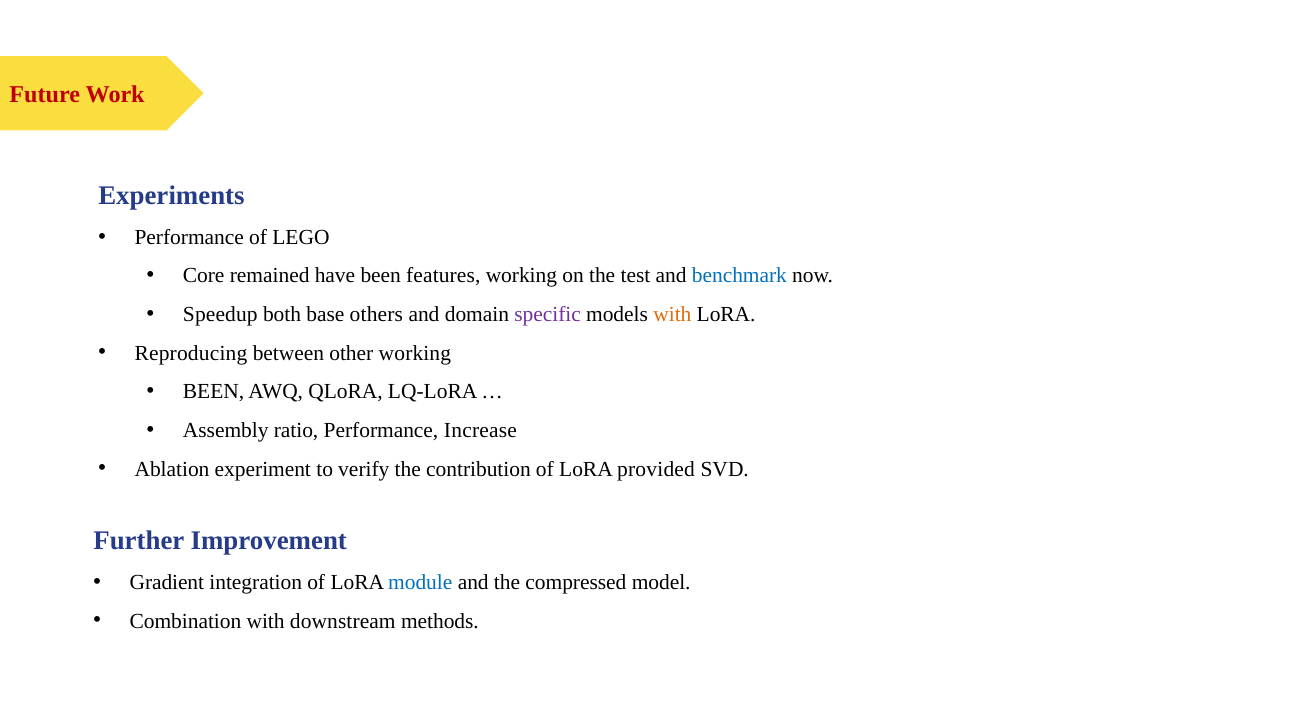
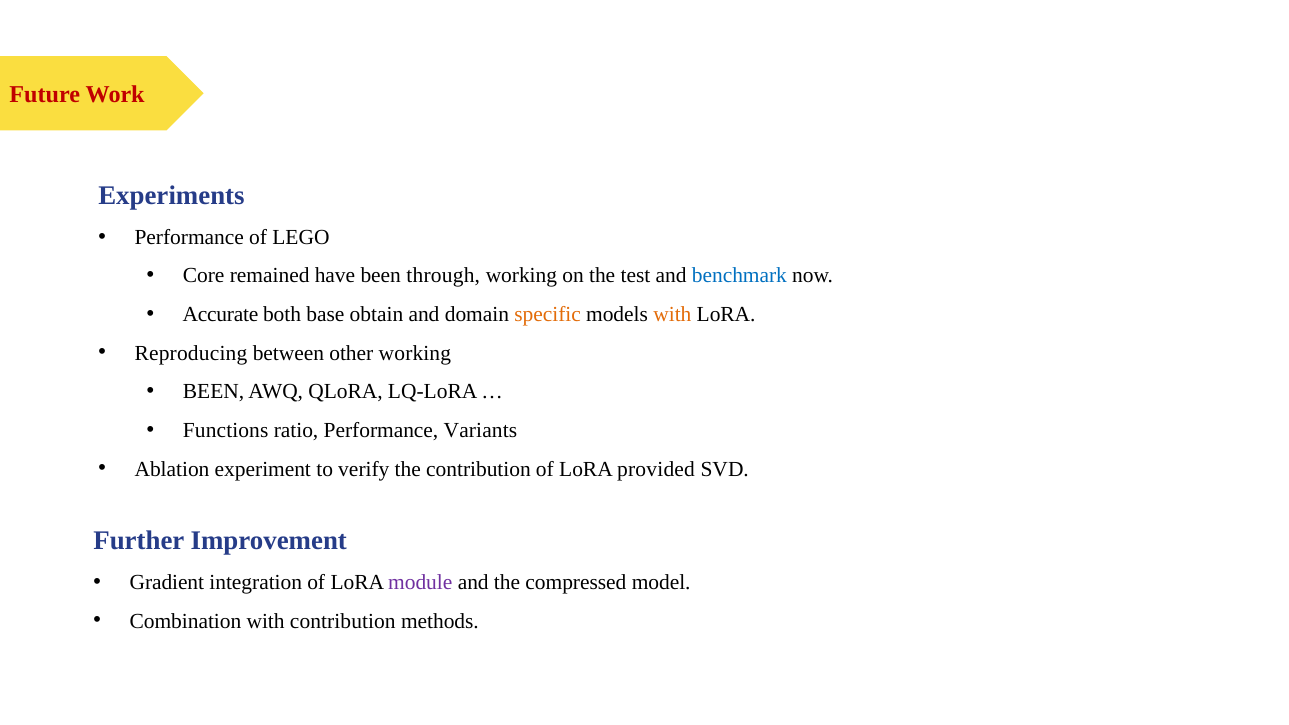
features: features -> through
Speedup: Speedup -> Accurate
others: others -> obtain
specific colour: purple -> orange
Assembly: Assembly -> Functions
Increase: Increase -> Variants
module colour: blue -> purple
with downstream: downstream -> contribution
